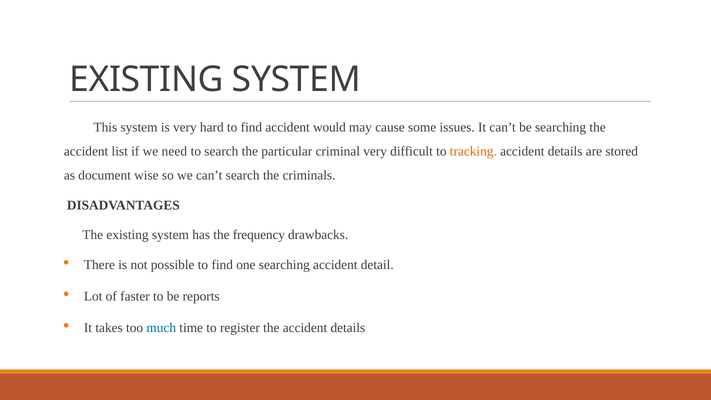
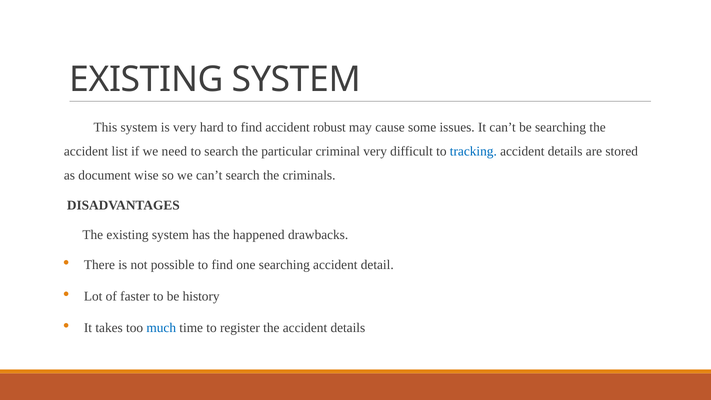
would: would -> robust
tracking colour: orange -> blue
frequency: frequency -> happened
reports: reports -> history
